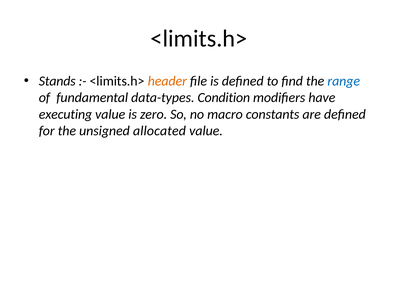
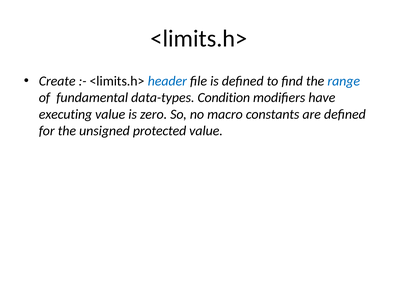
Stands: Stands -> Create
header colour: orange -> blue
allocated: allocated -> protected
